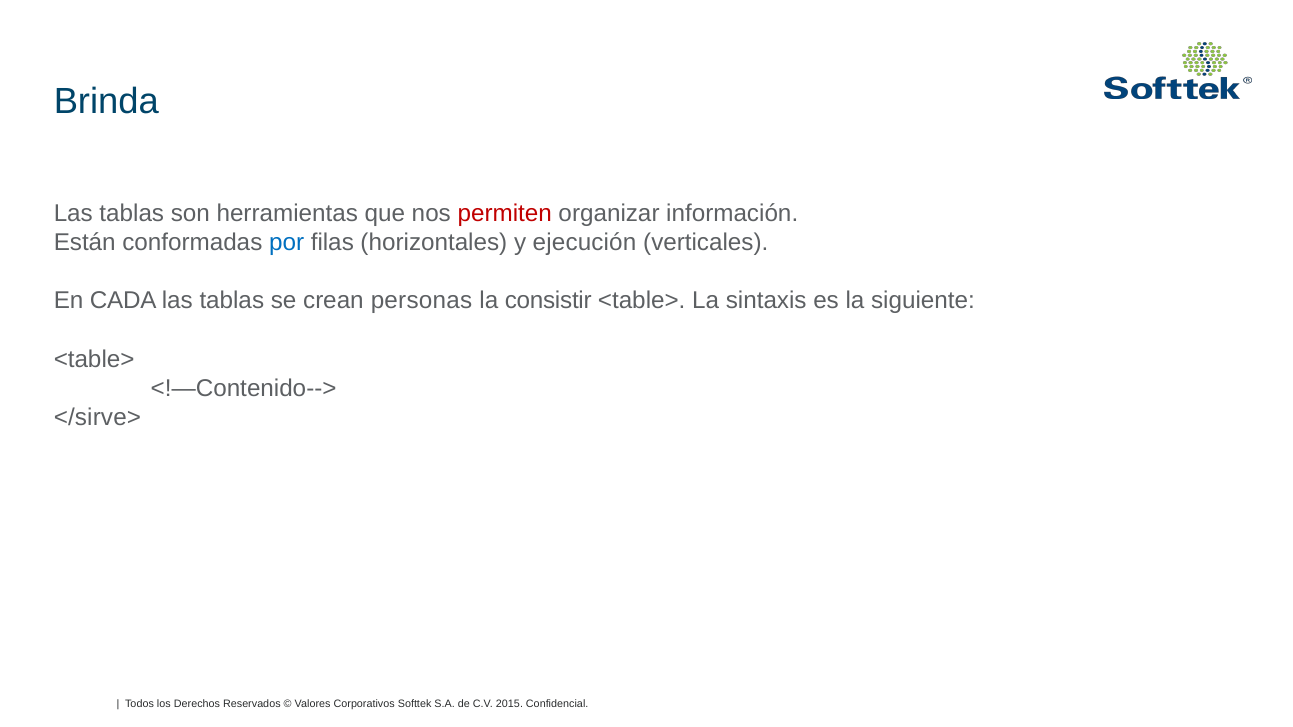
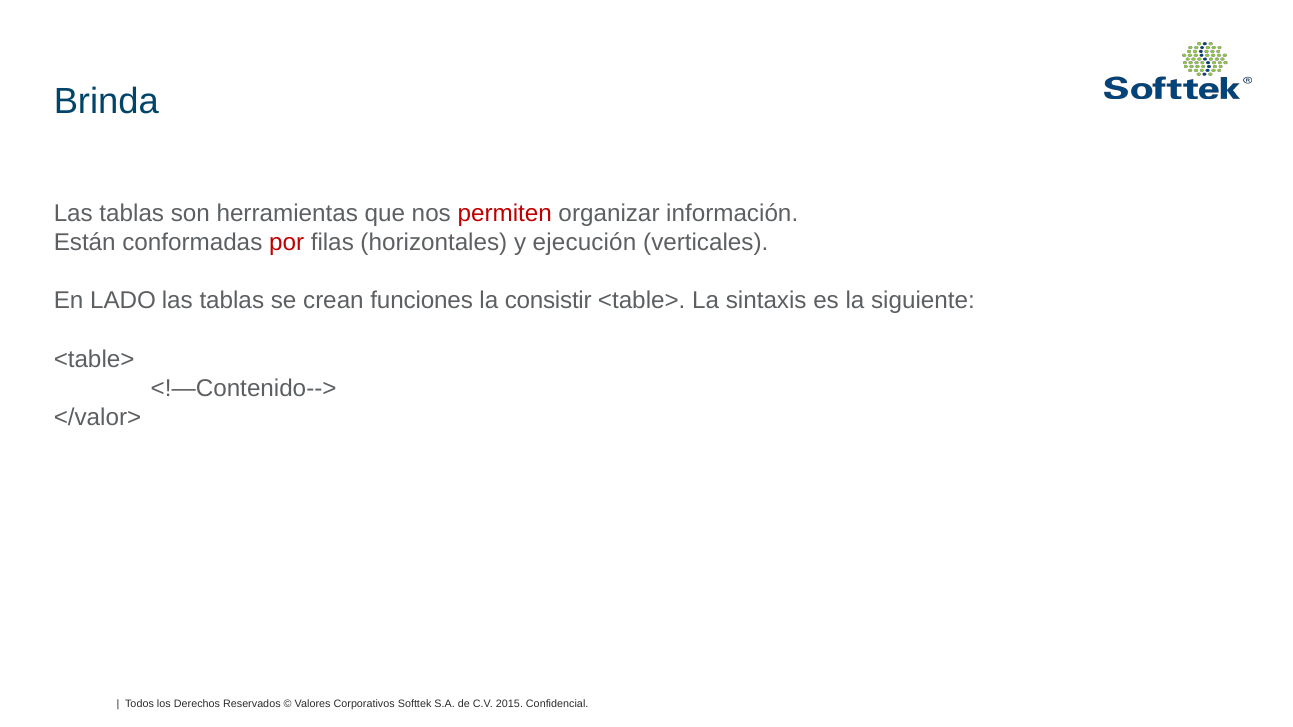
por colour: blue -> red
CADA: CADA -> LADO
personas: personas -> funciones
</sirve>: </sirve> -> </valor>
